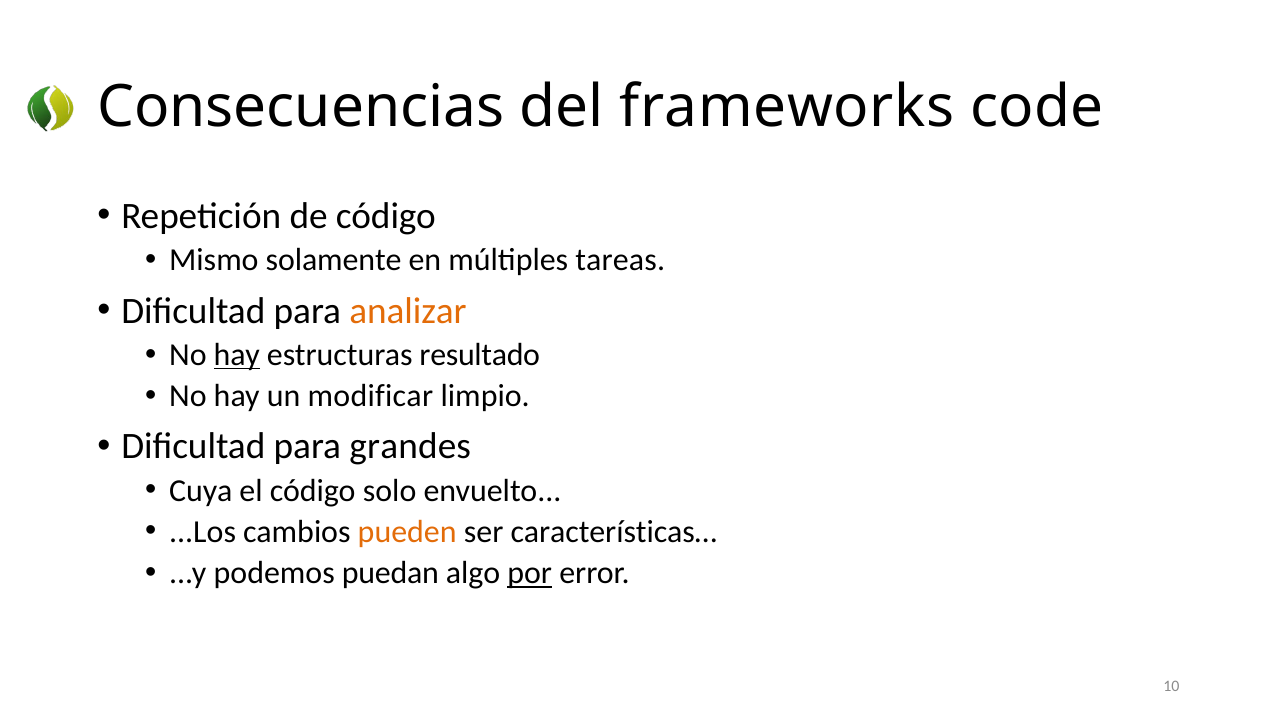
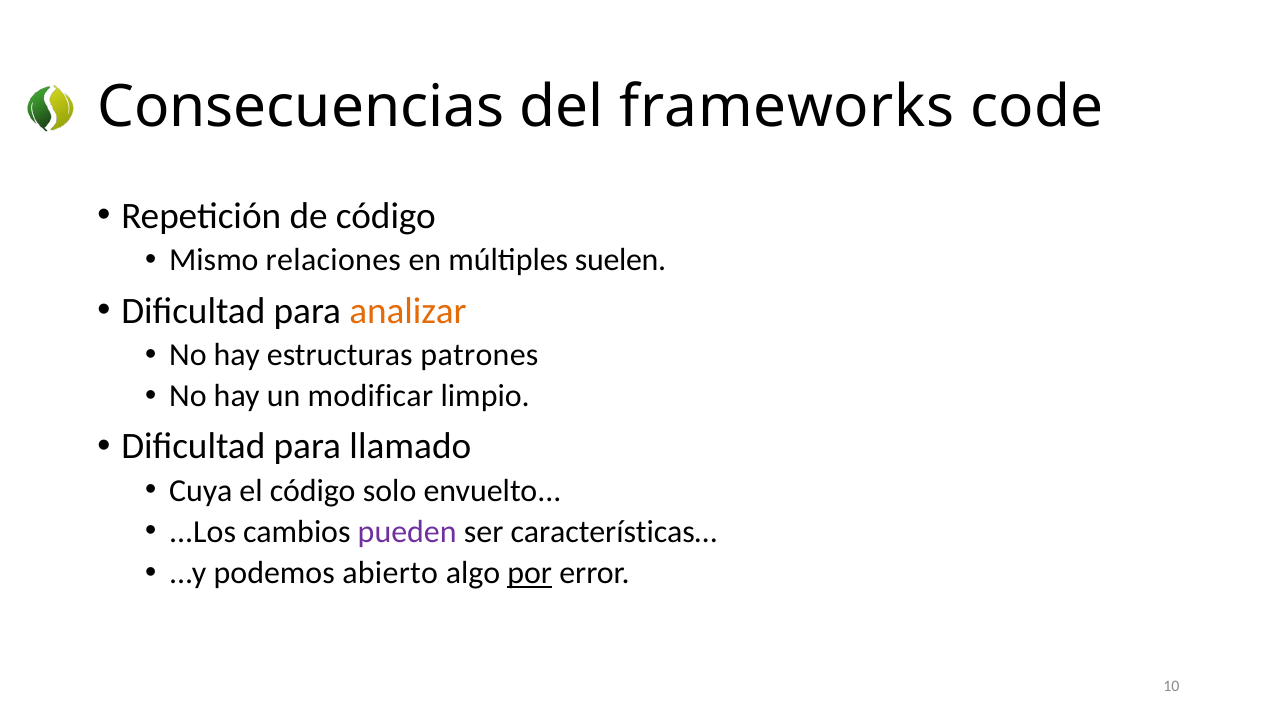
solamente: solamente -> relaciones
tareas: tareas -> suelen
hay at (237, 354) underline: present -> none
resultado: resultado -> patrones
grandes: grandes -> llamado
pueden colour: orange -> purple
puedan: puedan -> abierto
